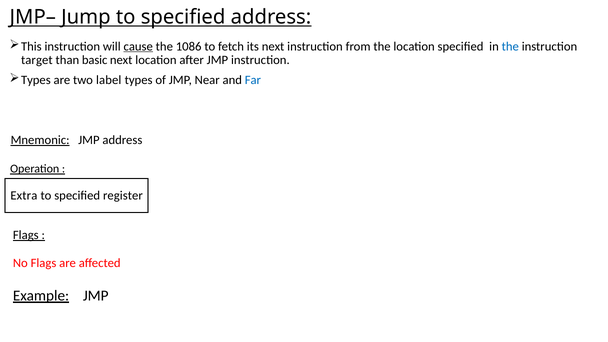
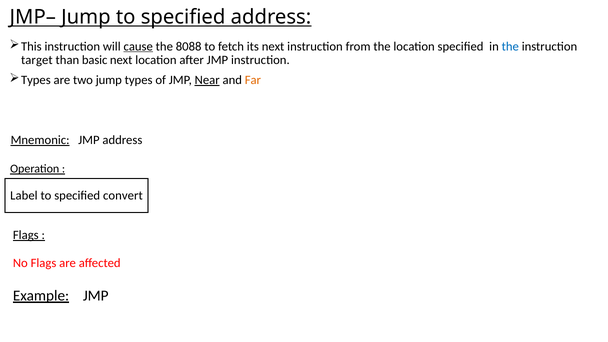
1086: 1086 -> 8088
two label: label -> jump
Near underline: none -> present
Far colour: blue -> orange
Extra: Extra -> Label
register: register -> convert
